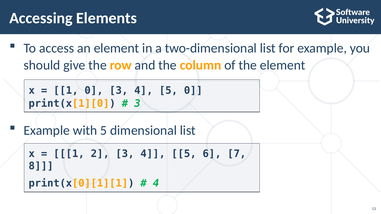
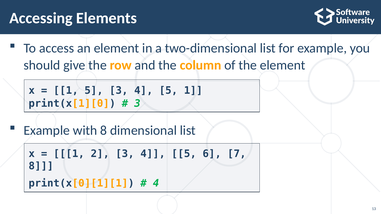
1 0: 0 -> 5
5 0: 0 -> 1
with 5: 5 -> 8
